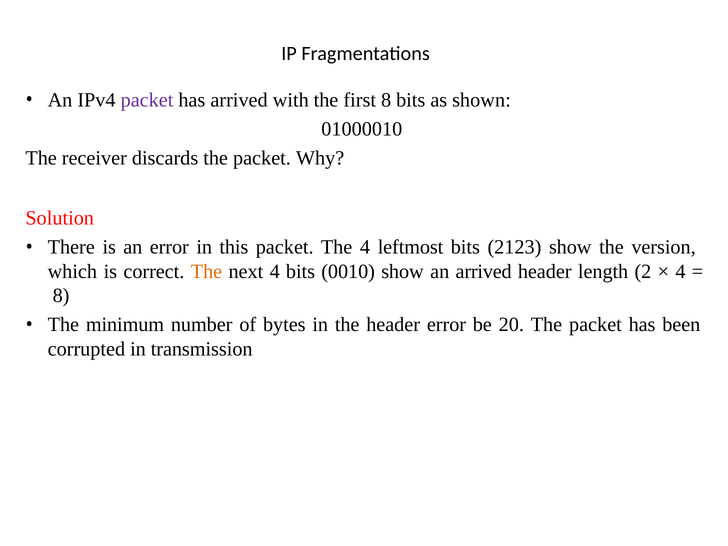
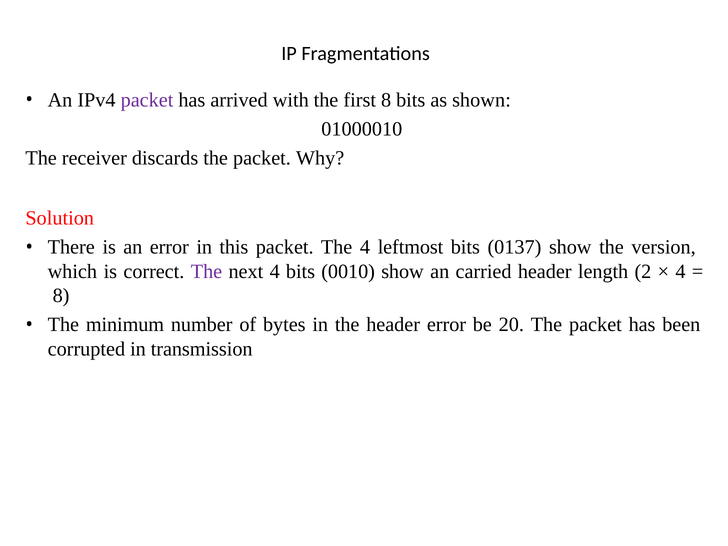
2123: 2123 -> 0137
The at (207, 271) colour: orange -> purple
an arrived: arrived -> carried
